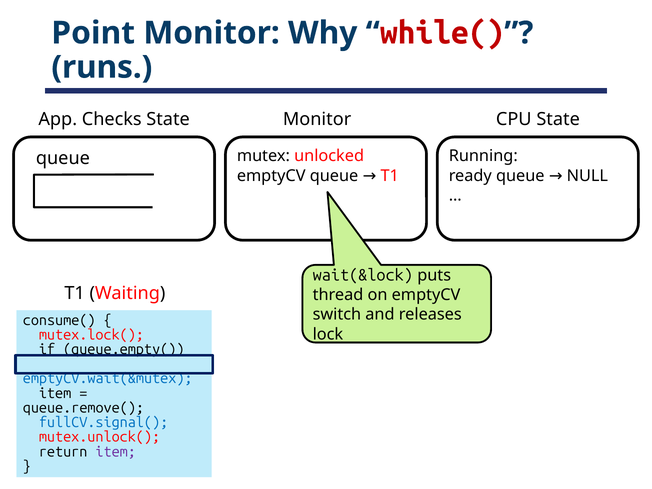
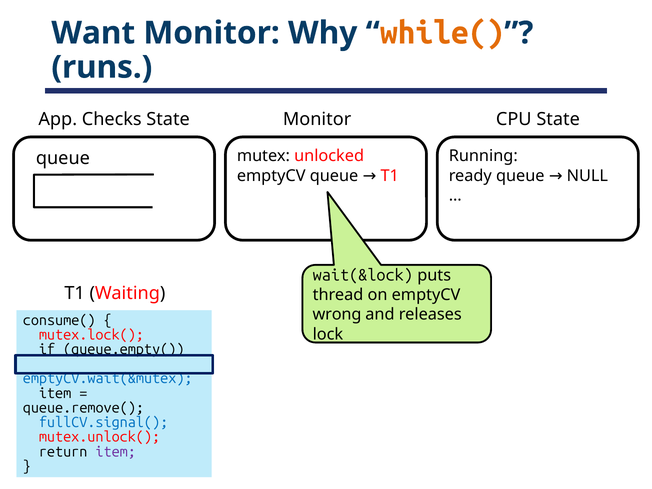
Point: Point -> Want
while( colour: red -> orange
switch: switch -> wrong
